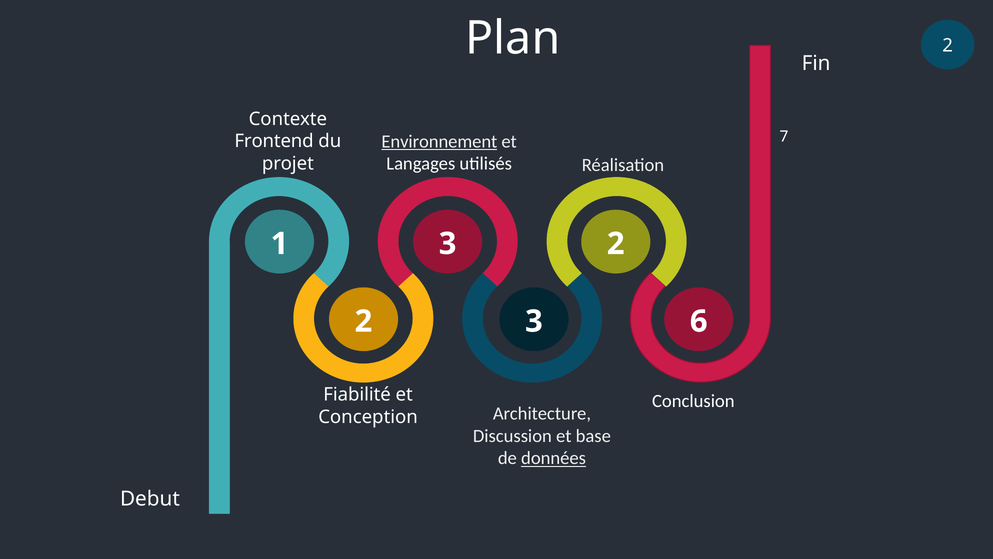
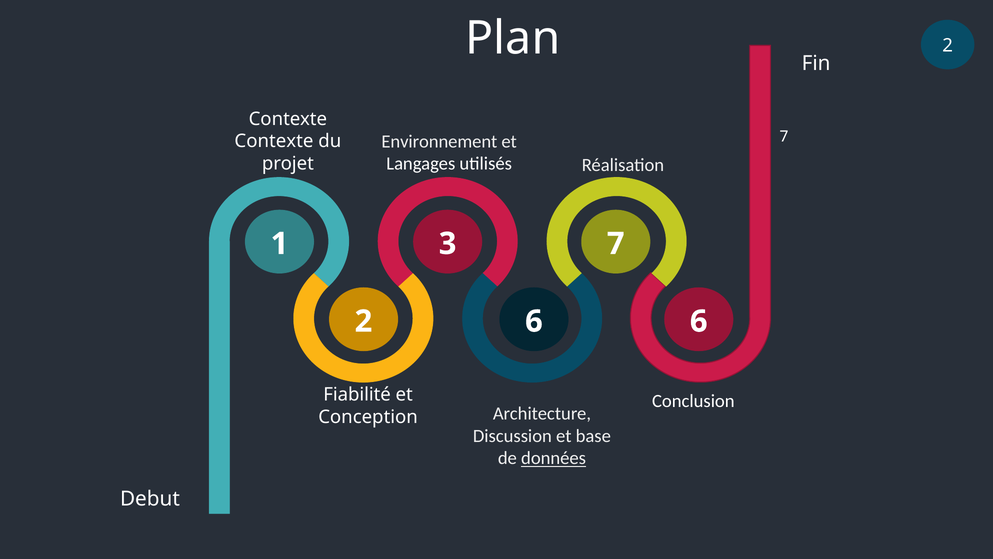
Environnement underline: present -> none
Frontend at (274, 141): Frontend -> Contexte
1 2: 2 -> 7
2 3: 3 -> 6
